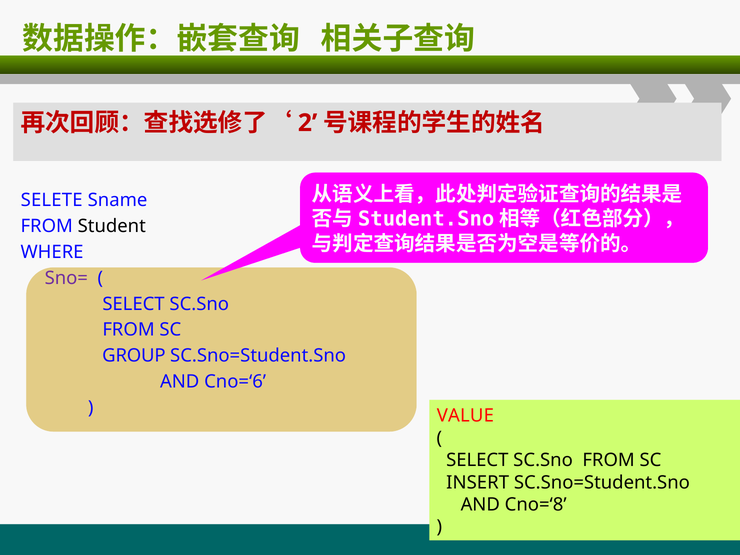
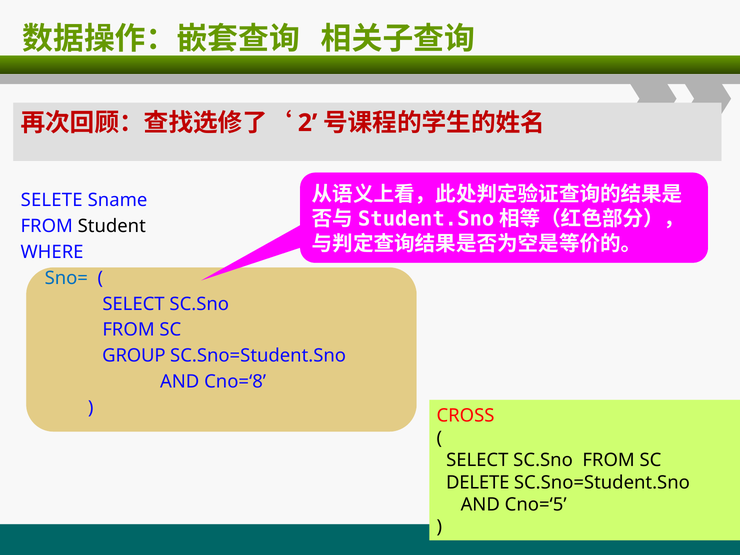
Sno= colour: purple -> blue
Cno=‘6: Cno=‘6 -> Cno=‘8
VALUE: VALUE -> CROSS
INSERT: INSERT -> DELETE
Cno=‘8: Cno=‘8 -> Cno=‘5
